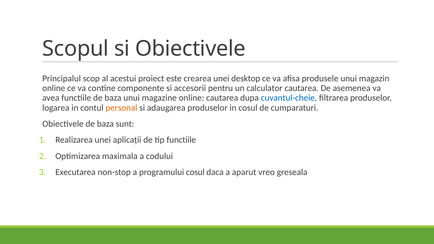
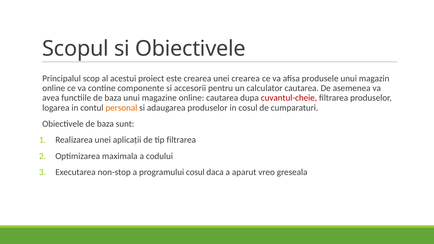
unei desktop: desktop -> crearea
cuvantul-cheie colour: blue -> red
tip functiile: functiile -> filtrarea
